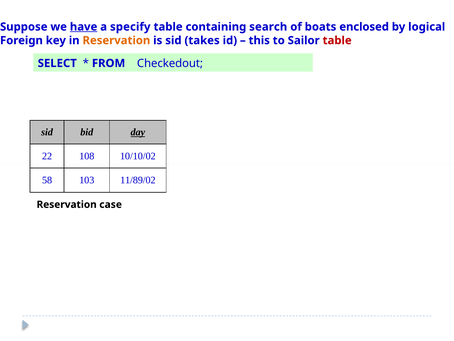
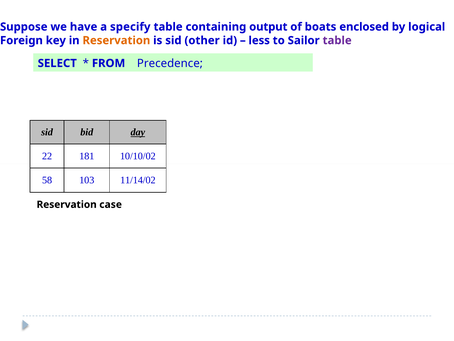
have underline: present -> none
search: search -> output
takes: takes -> other
this: this -> less
table at (337, 40) colour: red -> purple
Checkedout: Checkedout -> Precedence
108: 108 -> 181
11/89/02: 11/89/02 -> 11/14/02
